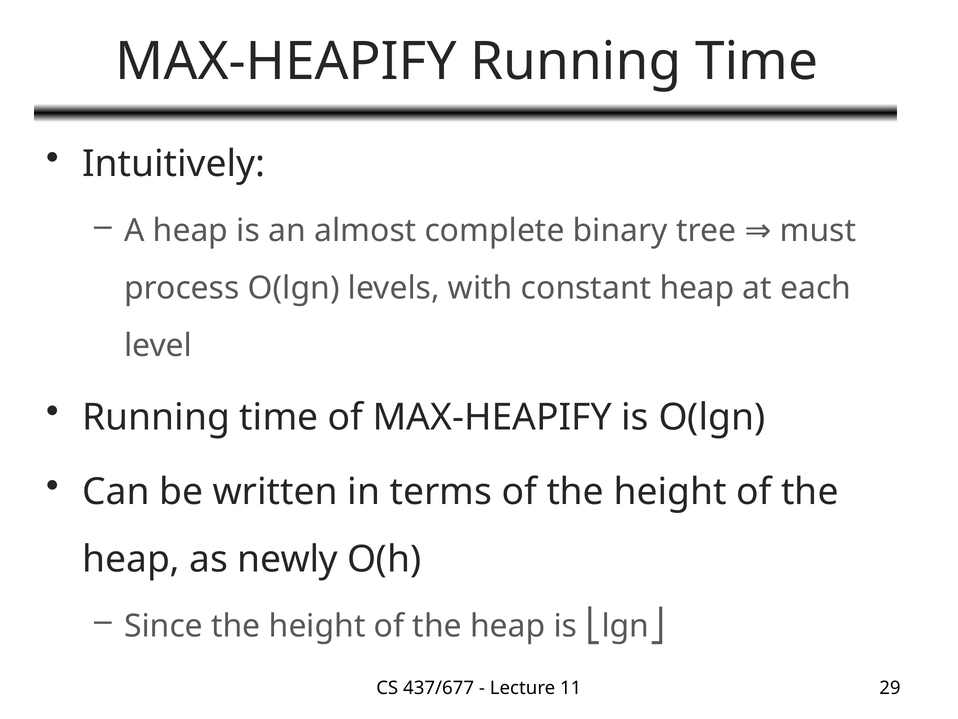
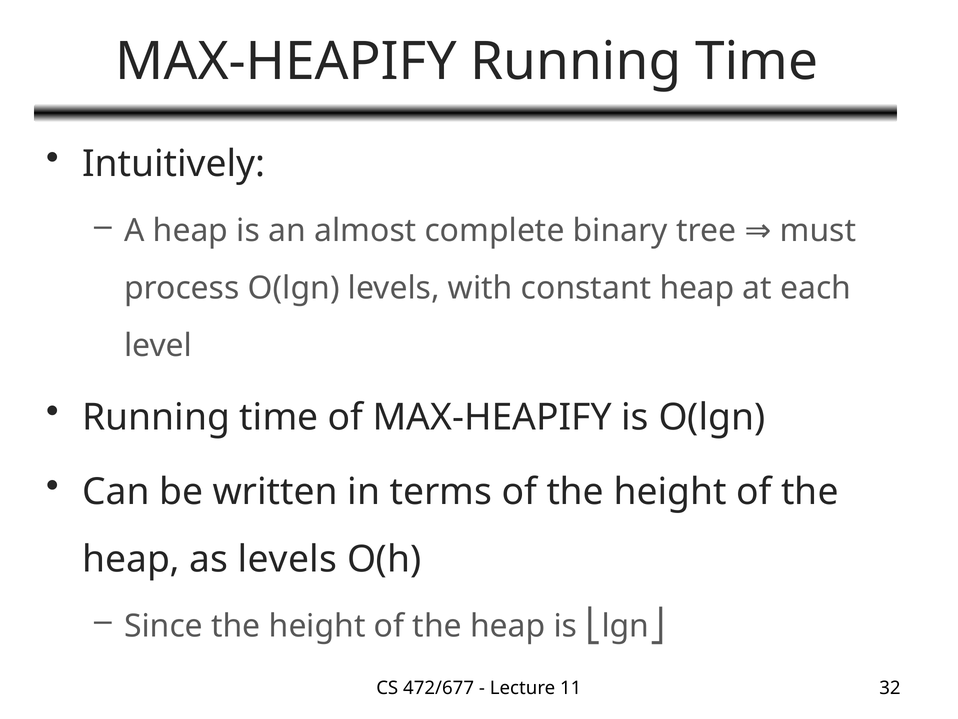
as newly: newly -> levels
437/677: 437/677 -> 472/677
29: 29 -> 32
